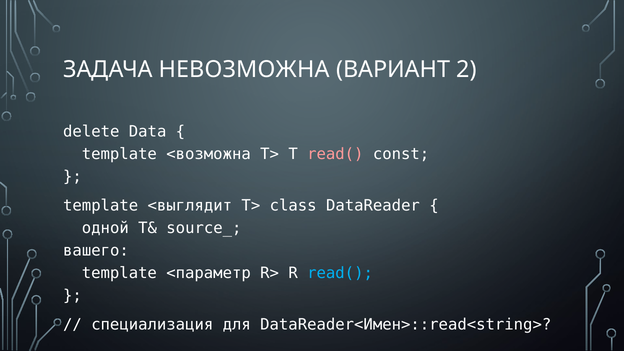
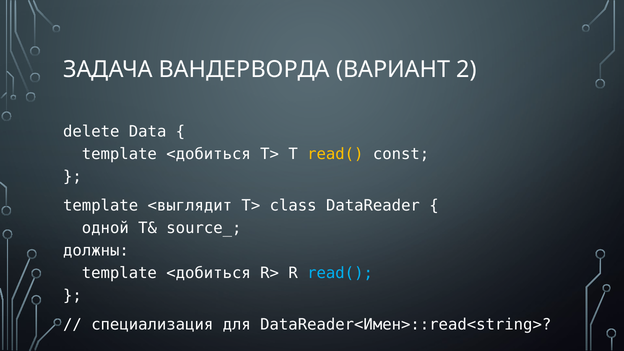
НЕВОЗМОЖНА: НЕВОЗМОЖНА -> ВАНДЕРВОРДА
<возможна at (209, 154): <возможна -> <добиться
read( at (335, 154) colour: pink -> yellow
вашего: вашего -> должны
<параметр at (209, 273): <параметр -> <добиться
